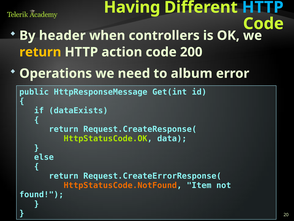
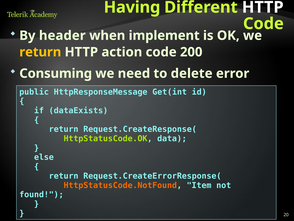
HTTP at (263, 7) colour: light blue -> white
controllers: controllers -> implement
Operations: Operations -> Consuming
album: album -> delete
